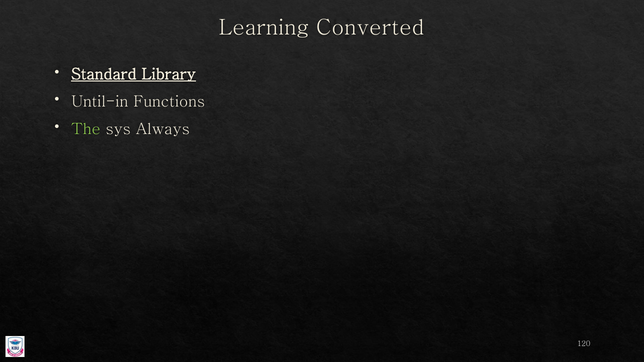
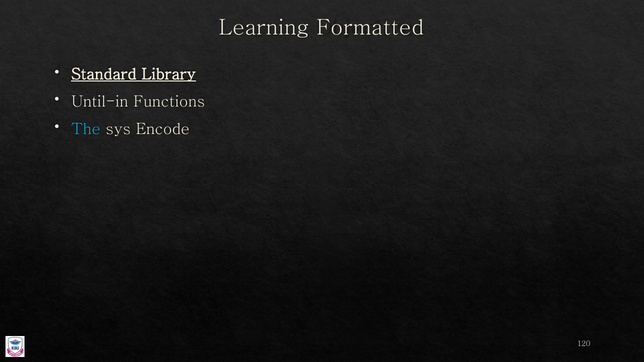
Converted: Converted -> Formatted
The colour: light green -> light blue
Always: Always -> Encode
